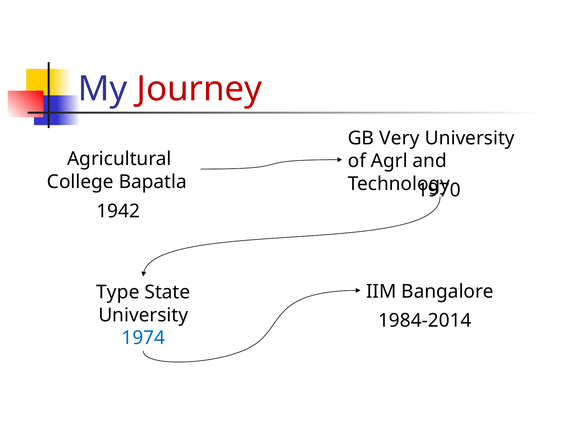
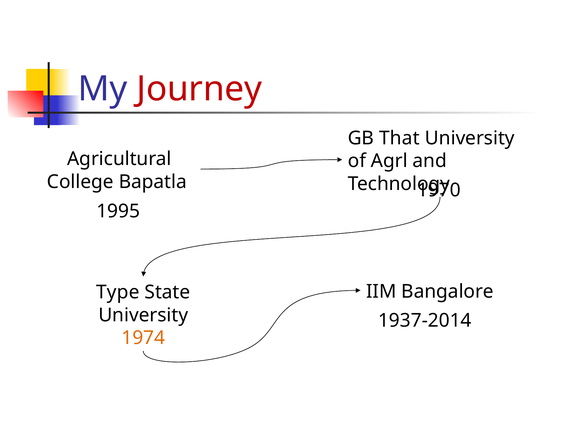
Very: Very -> That
1942: 1942 -> 1995
1984-2014: 1984-2014 -> 1937-2014
1974 colour: blue -> orange
